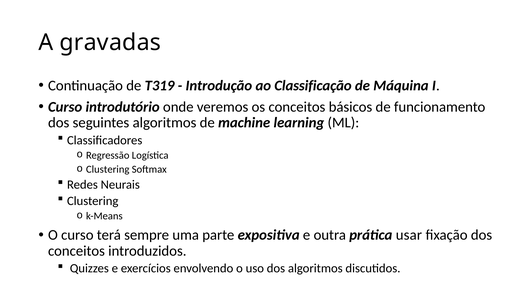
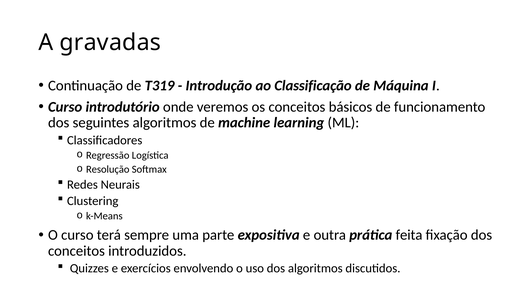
o Clustering: Clustering -> Resolução
usar: usar -> feita
